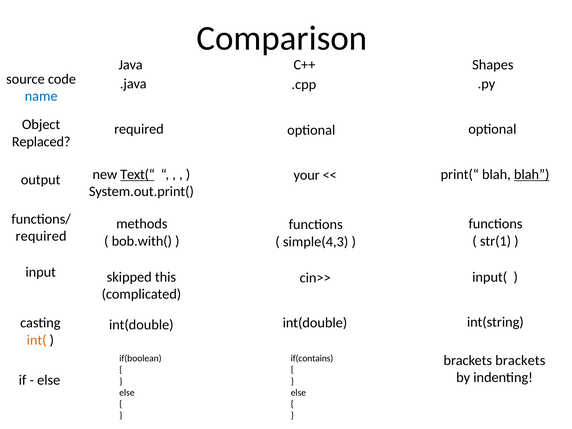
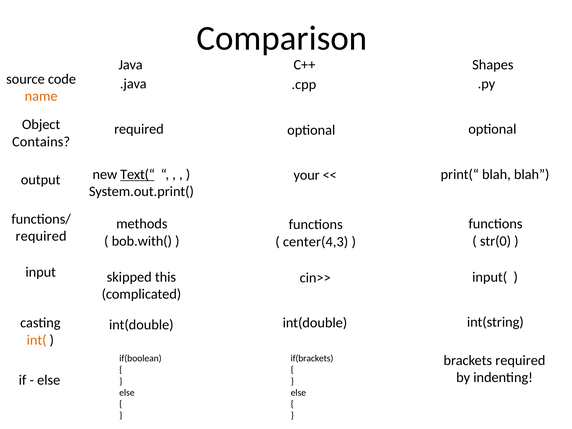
name colour: blue -> orange
Replaced: Replaced -> Contains
blah at (532, 174) underline: present -> none
str(1: str(1 -> str(0
simple(4,3: simple(4,3 -> center(4,3
if(contains: if(contains -> if(brackets
brackets brackets: brackets -> required
